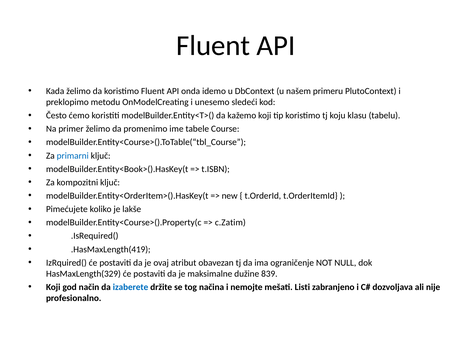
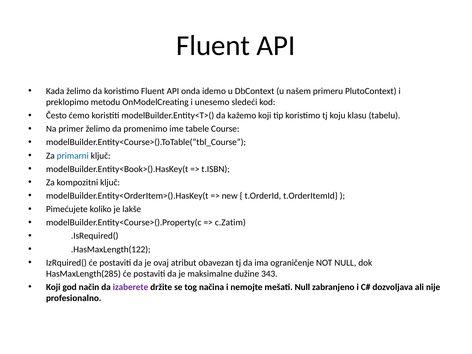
.HasMaxLength(419: .HasMaxLength(419 -> .HasMaxLength(122
HasMaxLength(329: HasMaxLength(329 -> HasMaxLength(285
839: 839 -> 343
izaberete colour: blue -> purple
mešati Listi: Listi -> Null
